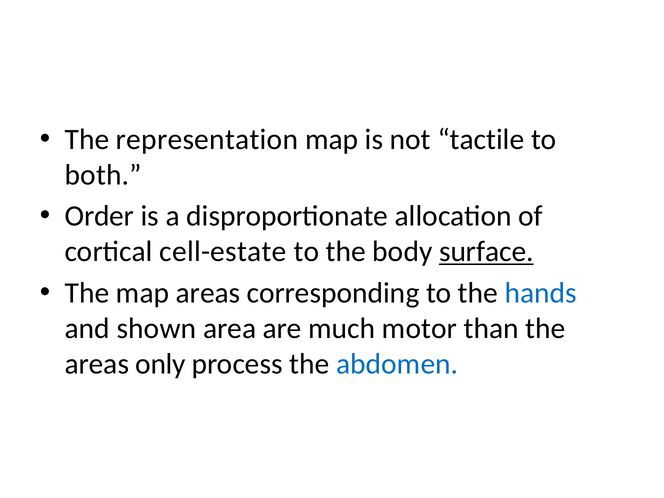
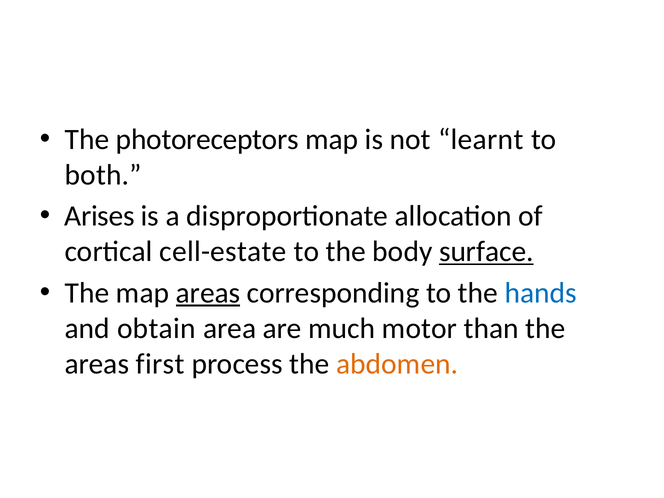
representation: representation -> photoreceptors
tactile: tactile -> learnt
Order: Order -> Arises
areas at (208, 293) underline: none -> present
shown: shown -> obtain
only: only -> first
abdomen colour: blue -> orange
